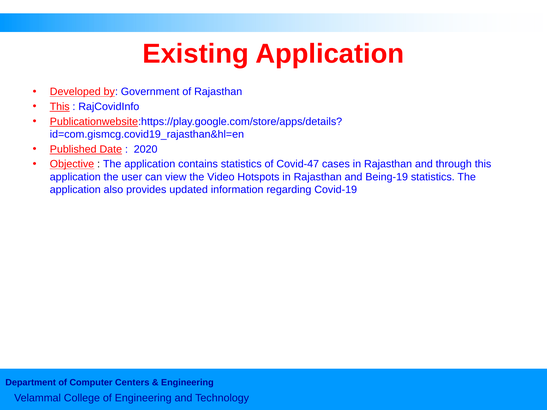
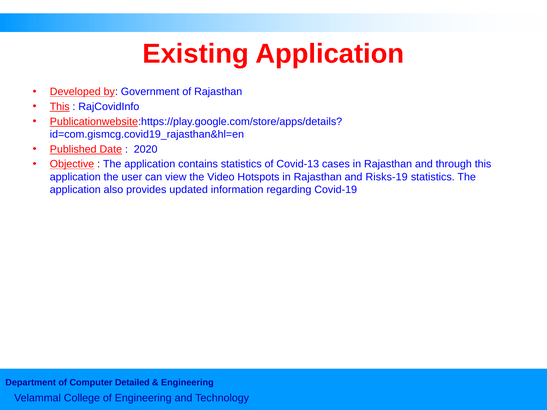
Covid-47: Covid-47 -> Covid-13
Being-19: Being-19 -> Risks-19
Centers: Centers -> Detailed
